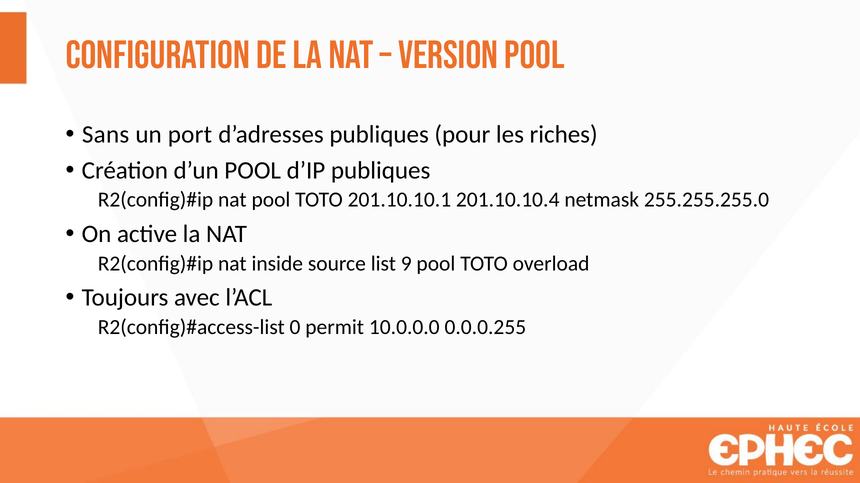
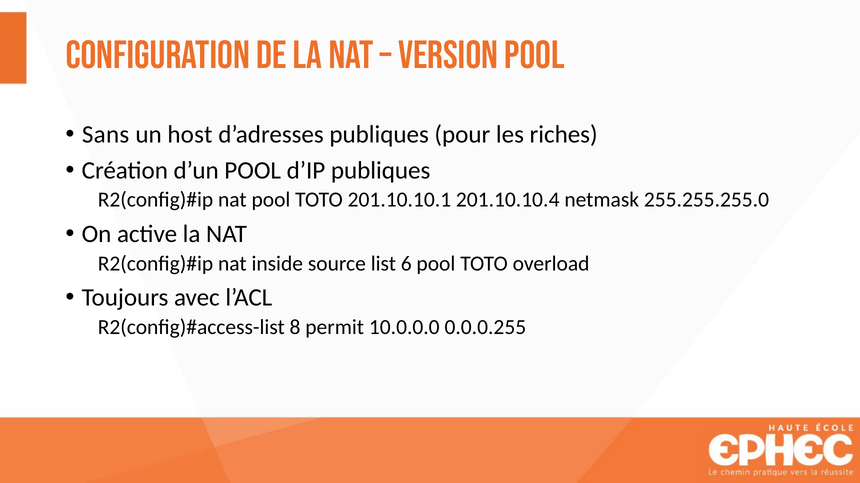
port: port -> host
9: 9 -> 6
0: 0 -> 8
